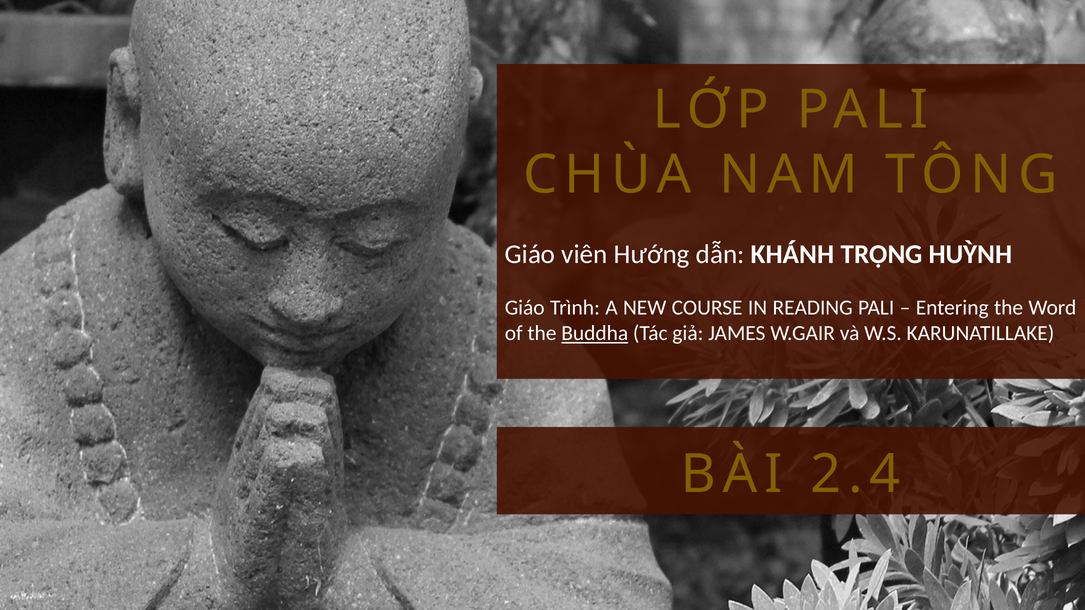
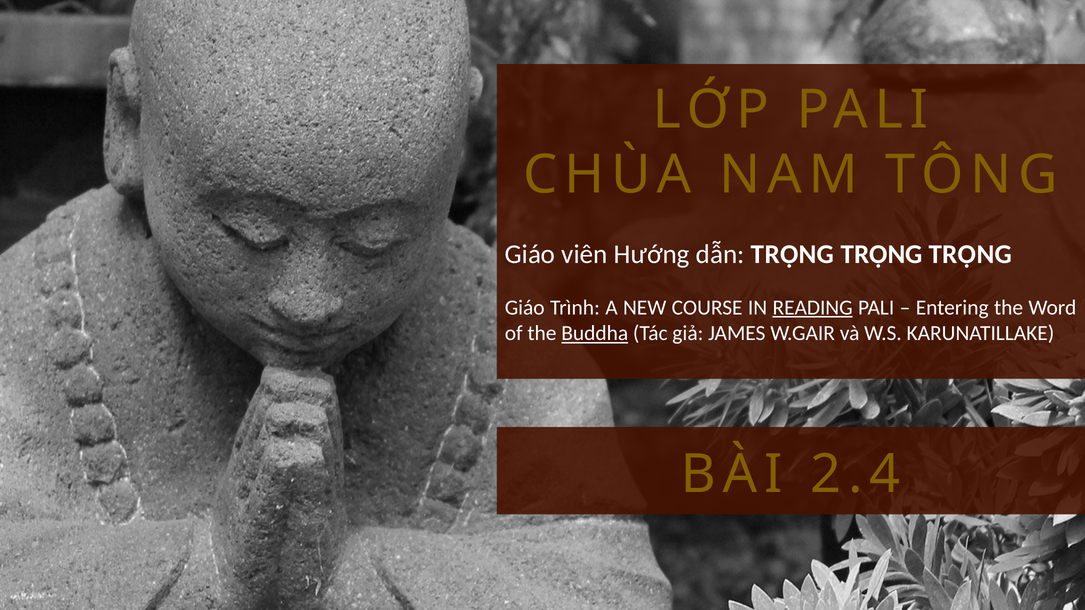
dẫn KHÁNH: KHÁNH -> TRỌNG
HUỲNH at (971, 255): HUỲNH -> TRỌNG
READING underline: none -> present
